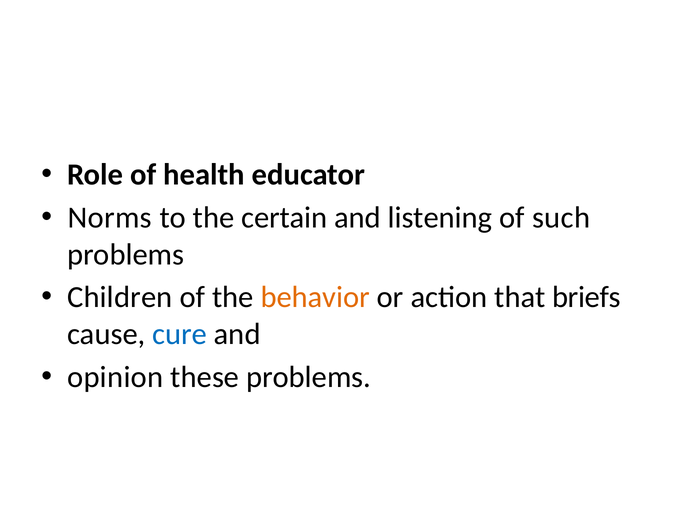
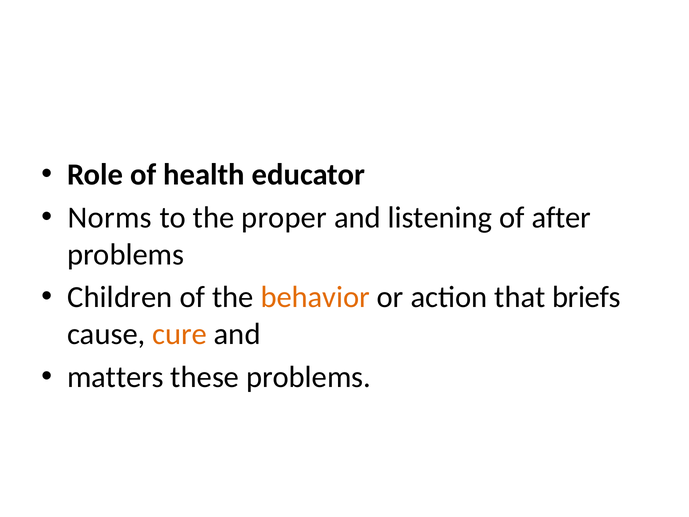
certain: certain -> proper
such: such -> after
cure colour: blue -> orange
opinion: opinion -> matters
